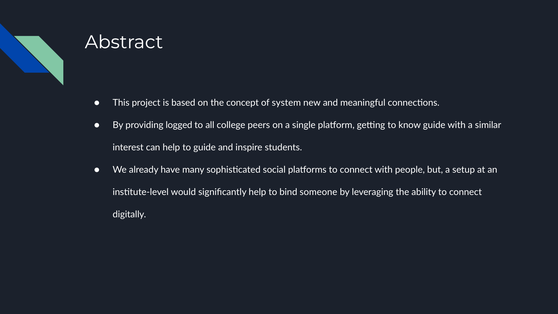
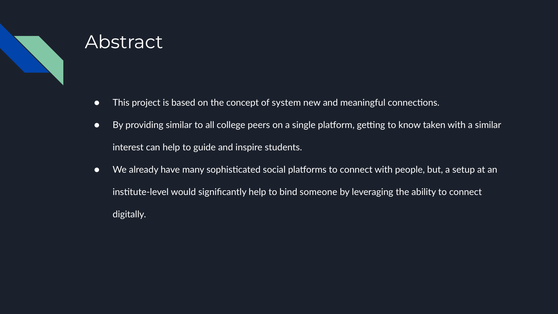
providing logged: logged -> similar
know guide: guide -> taken
